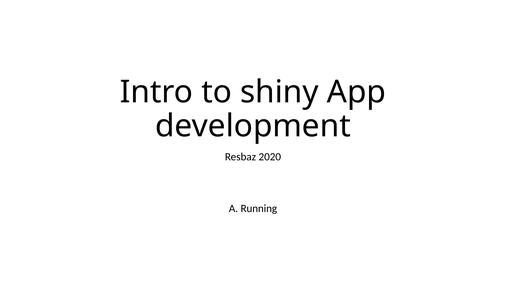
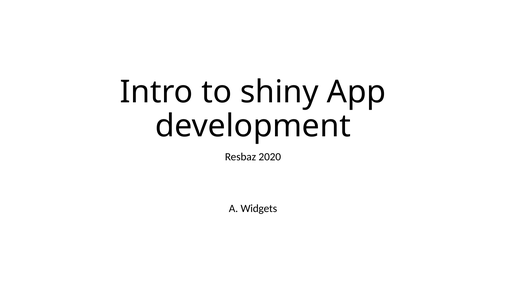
Running: Running -> Widgets
